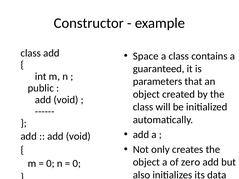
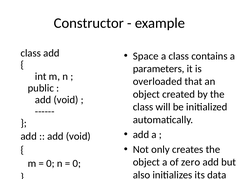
guaranteed: guaranteed -> parameters
parameters: parameters -> overloaded
